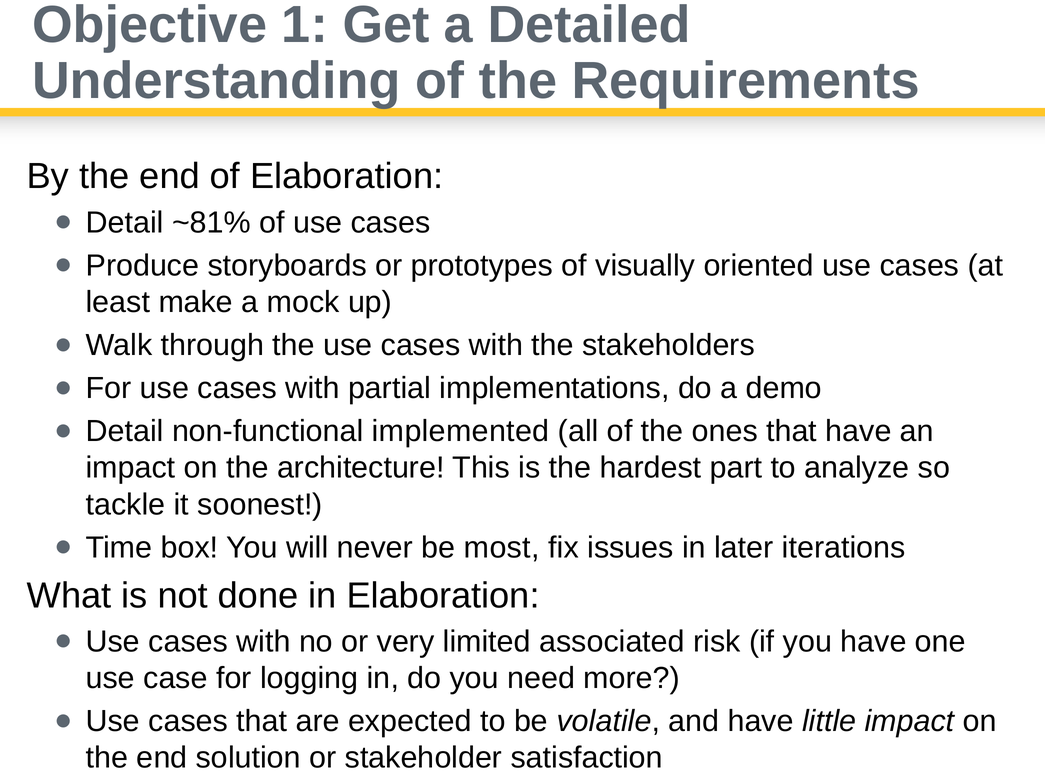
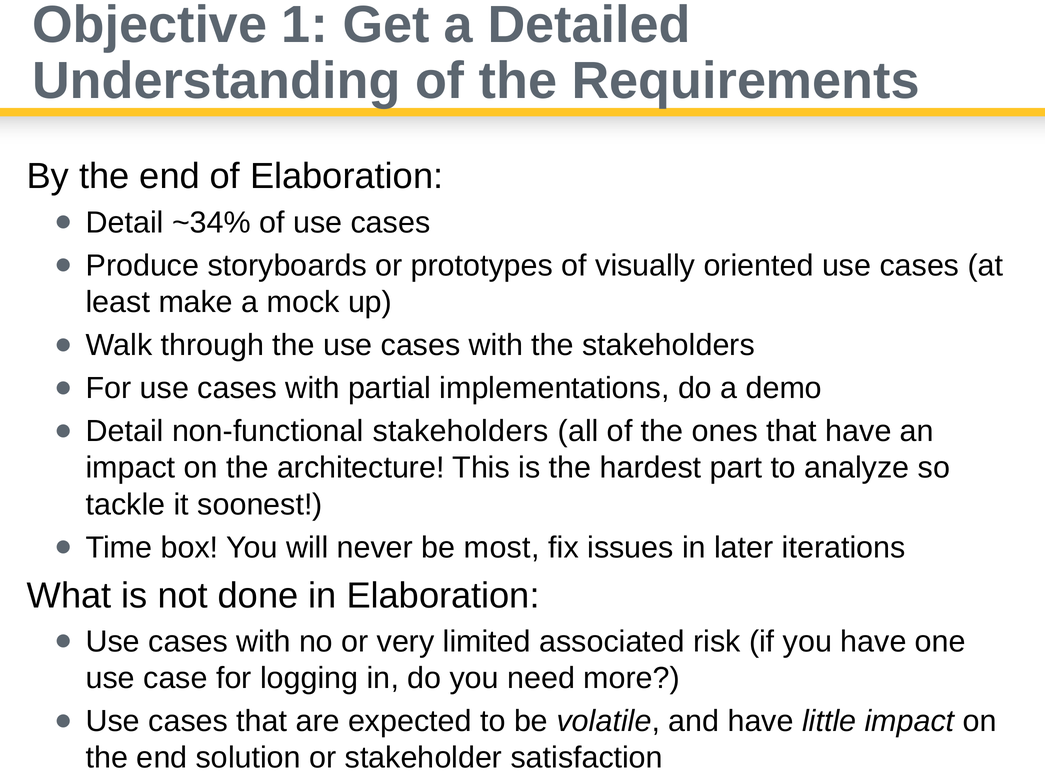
~81%: ~81% -> ~34%
non-functional implemented: implemented -> stakeholders
